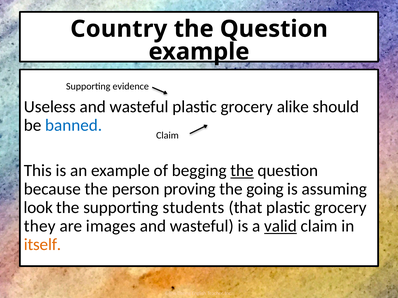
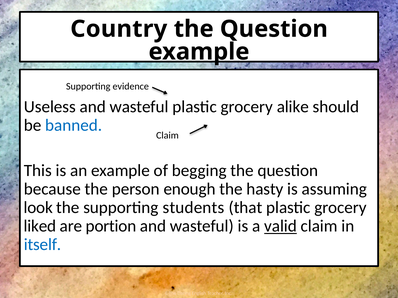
the at (242, 171) underline: present -> none
proving: proving -> enough
going: going -> hasty
they: they -> liked
images: images -> portion
itself colour: orange -> blue
